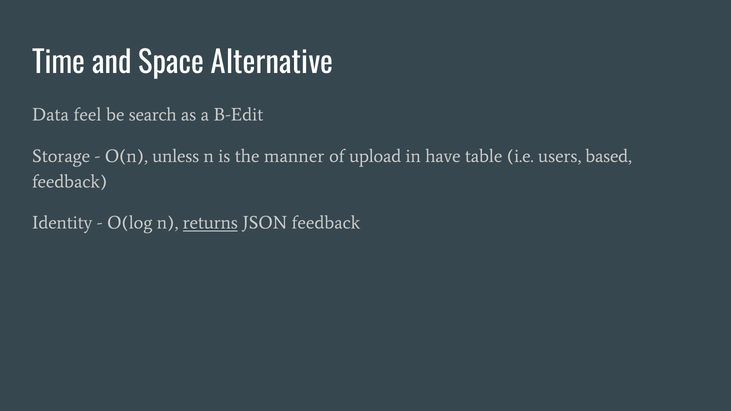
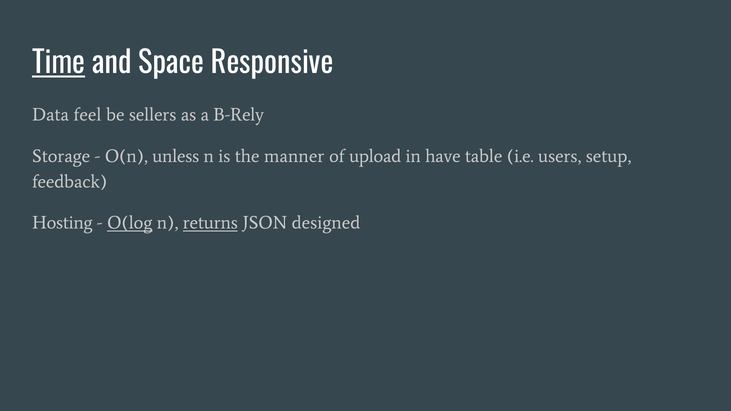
Time underline: none -> present
Alternative: Alternative -> Responsive
search: search -> sellers
B-Edit: B-Edit -> B-Rely
based: based -> setup
Identity: Identity -> Hosting
O(log underline: none -> present
JSON feedback: feedback -> designed
